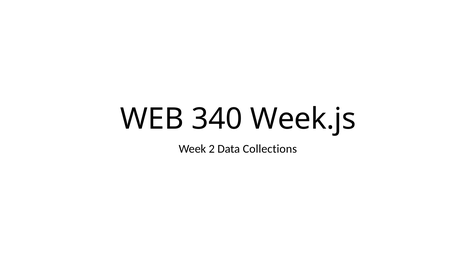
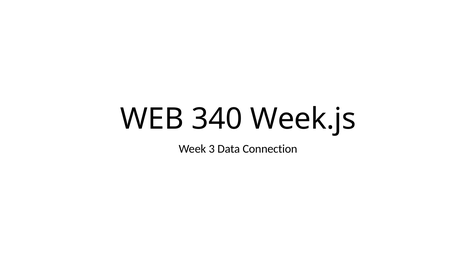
2: 2 -> 3
Collections: Collections -> Connection
